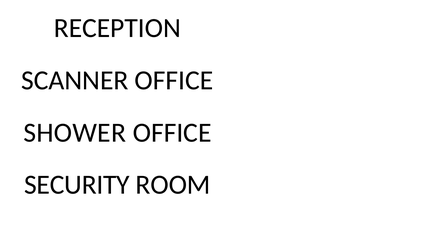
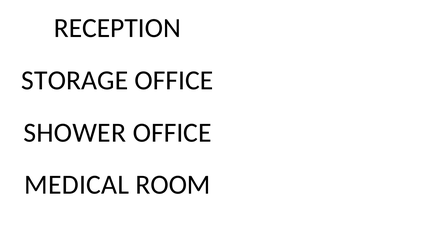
SCANNER: SCANNER -> STORAGE
SECURITY: SECURITY -> MEDICAL
